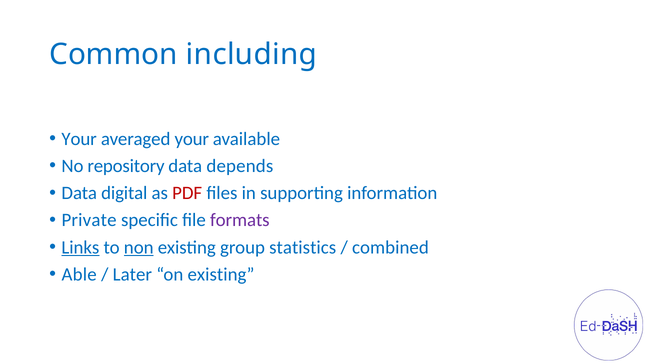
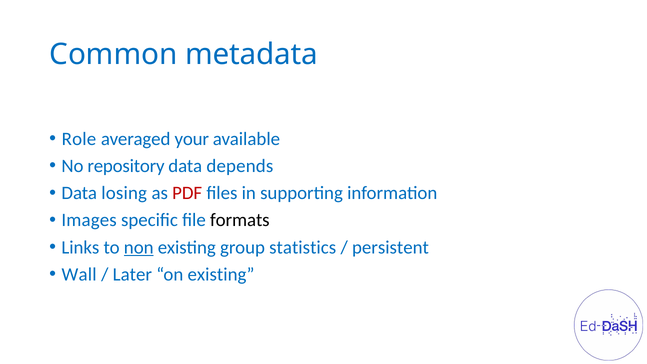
including: including -> metadata
Your at (79, 139): Your -> Role
digital: digital -> losing
Private: Private -> Images
formats colour: purple -> black
Links underline: present -> none
combined: combined -> persistent
Able: Able -> Wall
